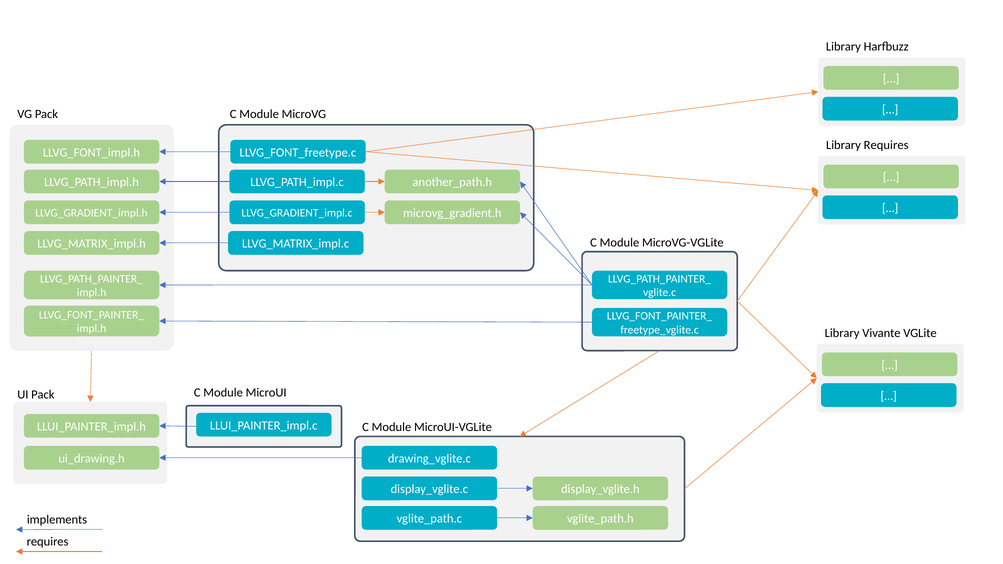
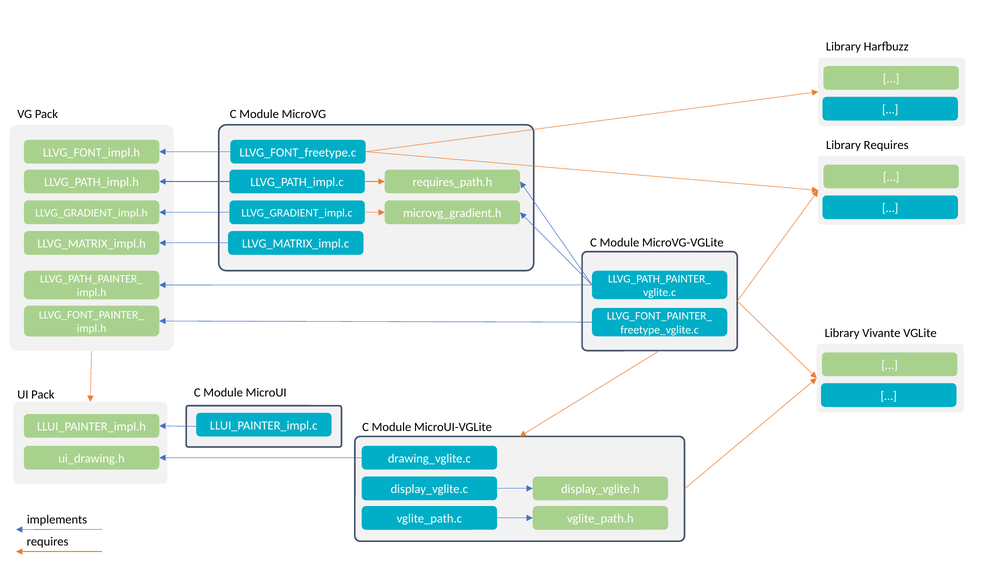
another_path.h: another_path.h -> requires_path.h
